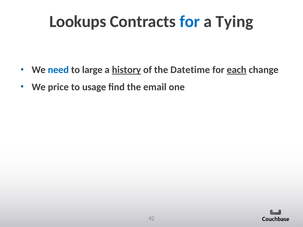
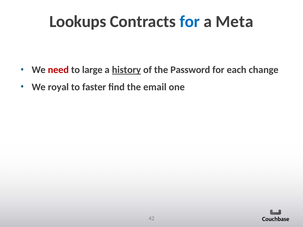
Tying: Tying -> Meta
need colour: blue -> red
Datetime: Datetime -> Password
each underline: present -> none
price: price -> royal
usage: usage -> faster
